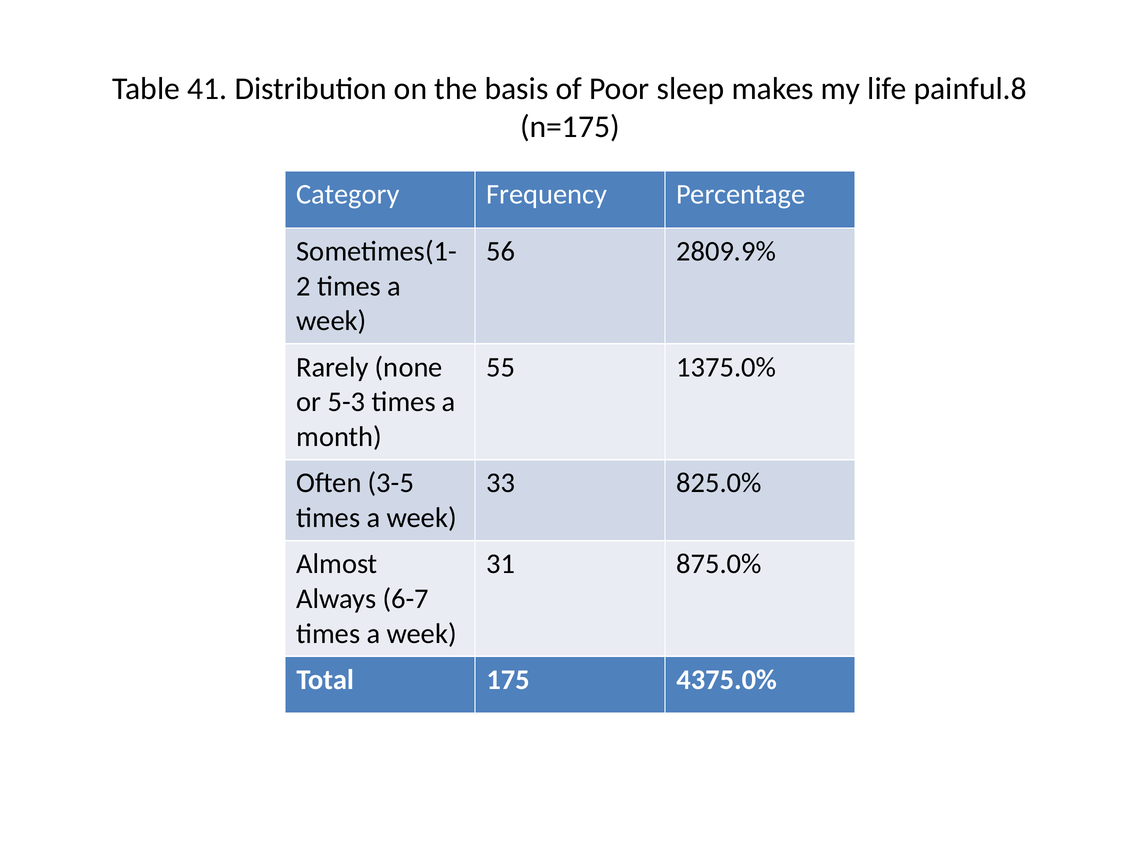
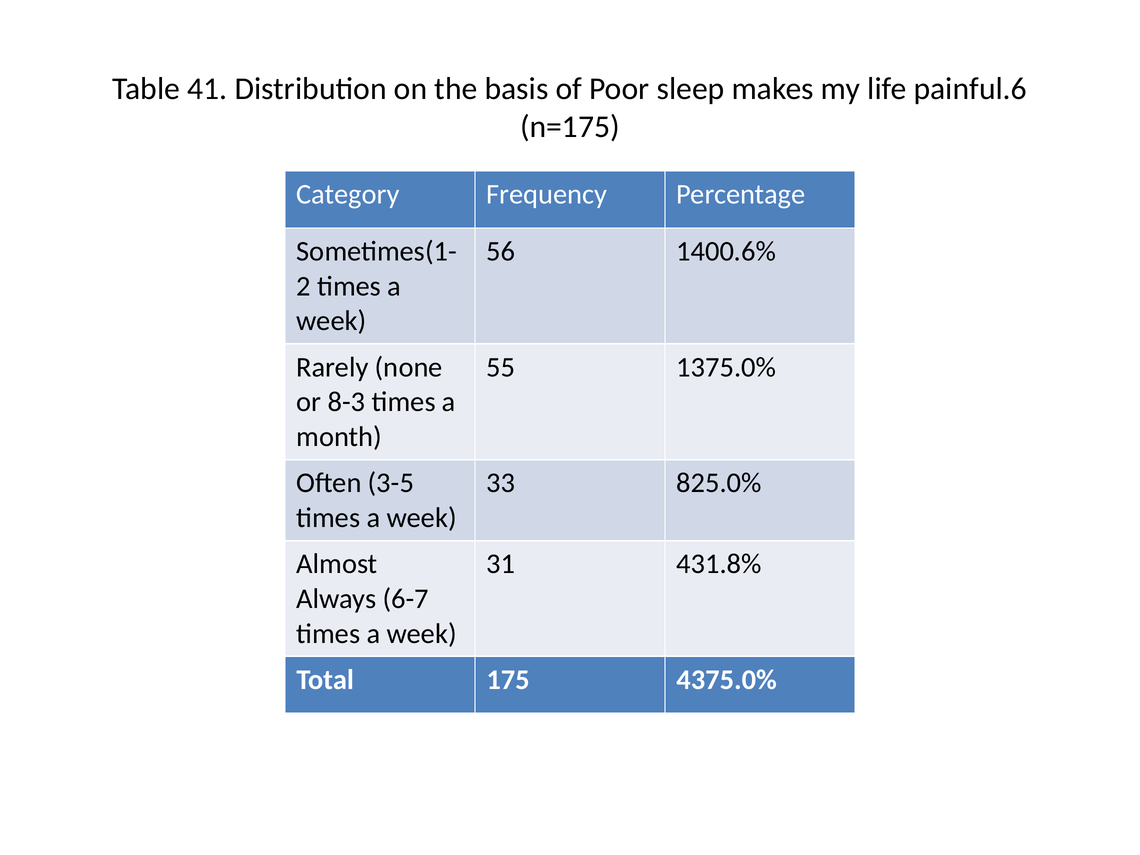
painful.8: painful.8 -> painful.6
2809.9%: 2809.9% -> 1400.6%
5-3: 5-3 -> 8-3
875.0%: 875.0% -> 431.8%
